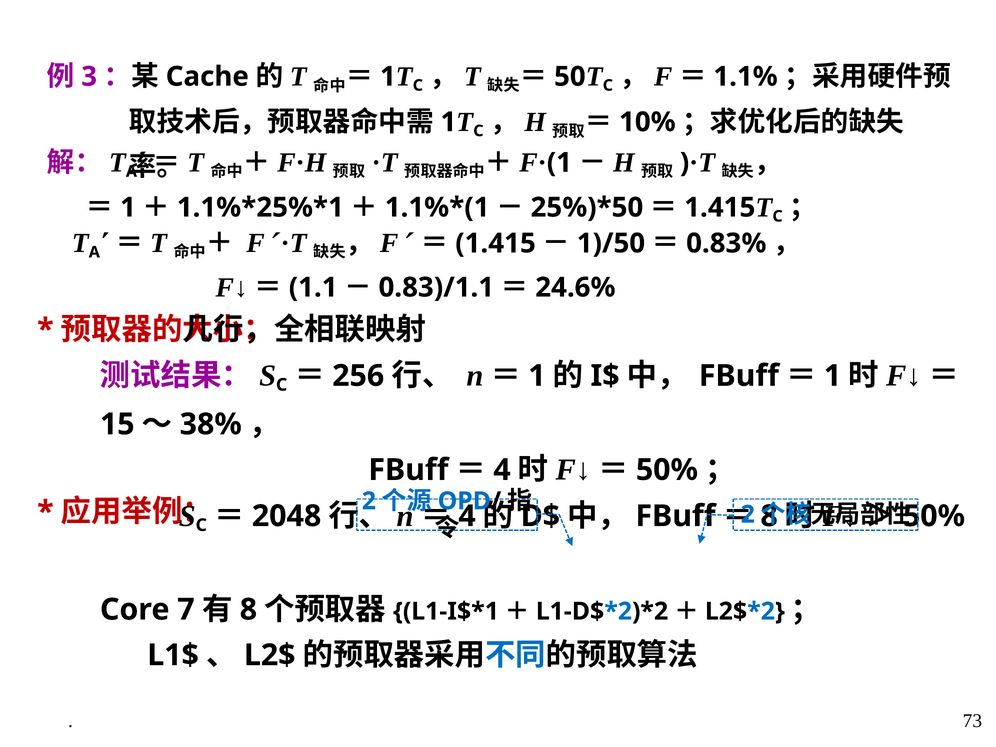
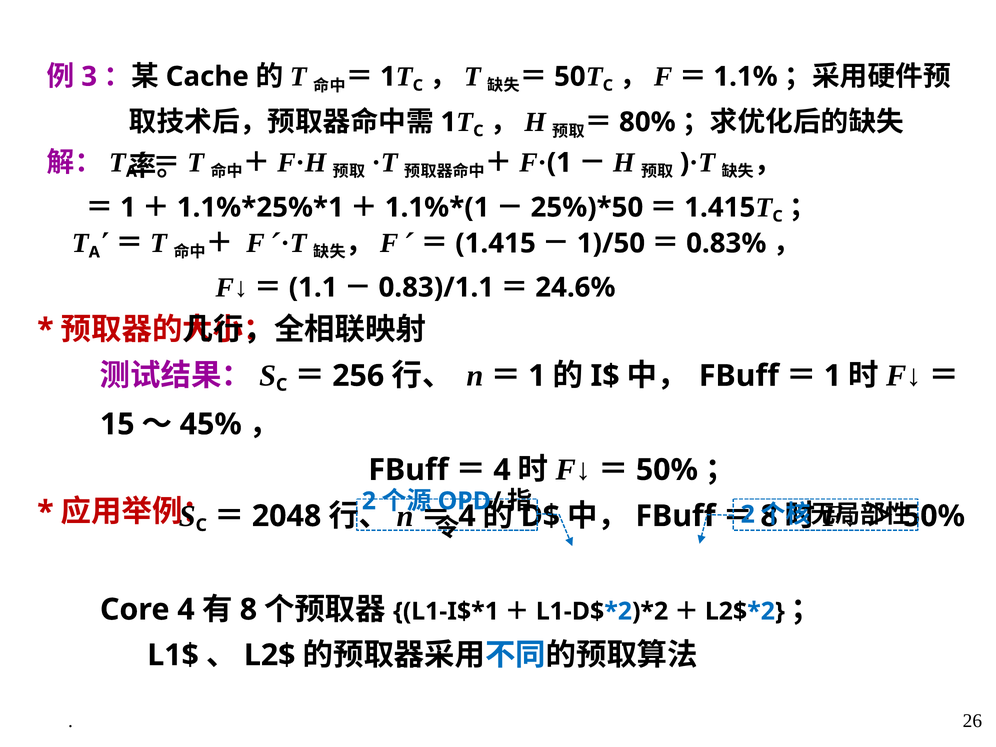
10%: 10% -> 80%
38%: 38% -> 45%
Core 7: 7 -> 4
73: 73 -> 26
